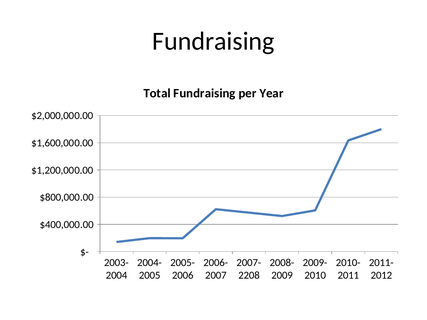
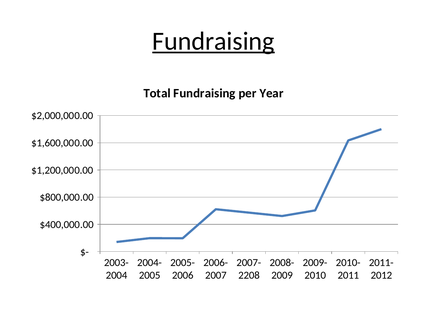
Fundraising at (213, 41) underline: none -> present
